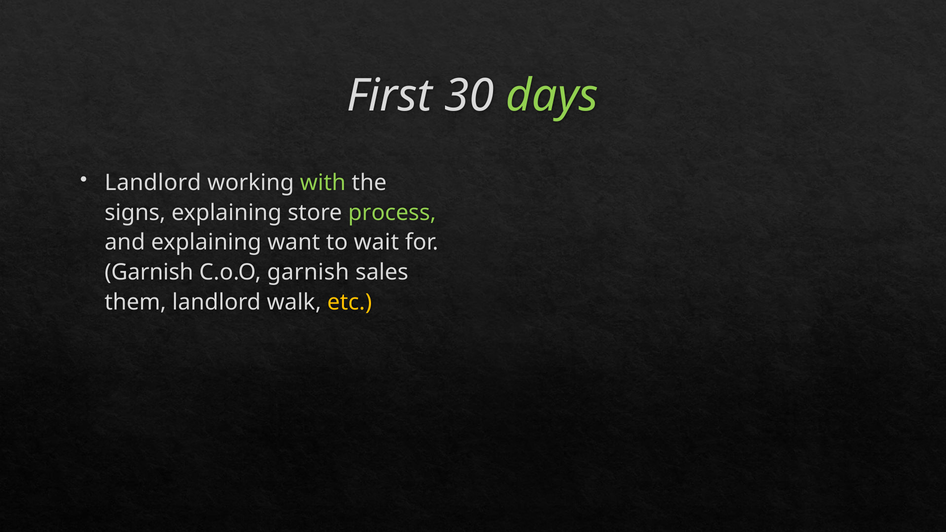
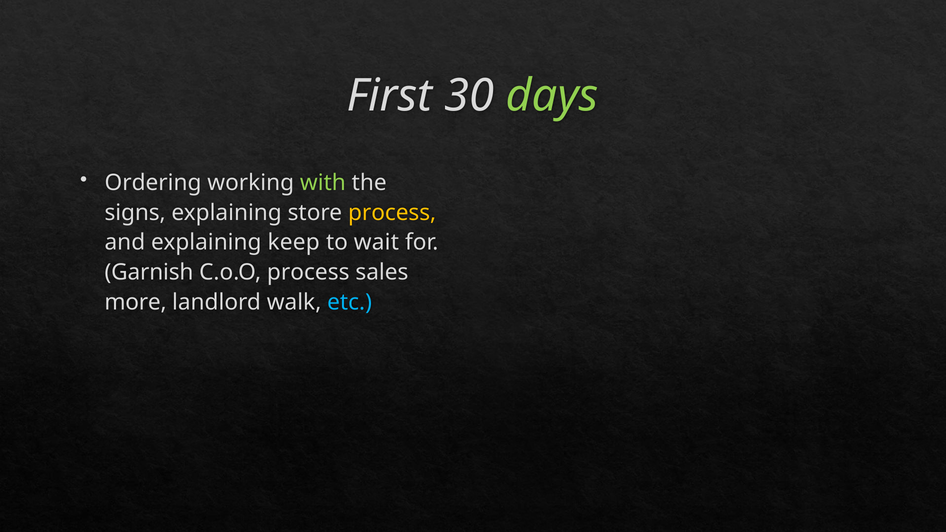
Landlord at (153, 183): Landlord -> Ordering
process at (392, 213) colour: light green -> yellow
want: want -> keep
C.o.O garnish: garnish -> process
them: them -> more
etc colour: yellow -> light blue
